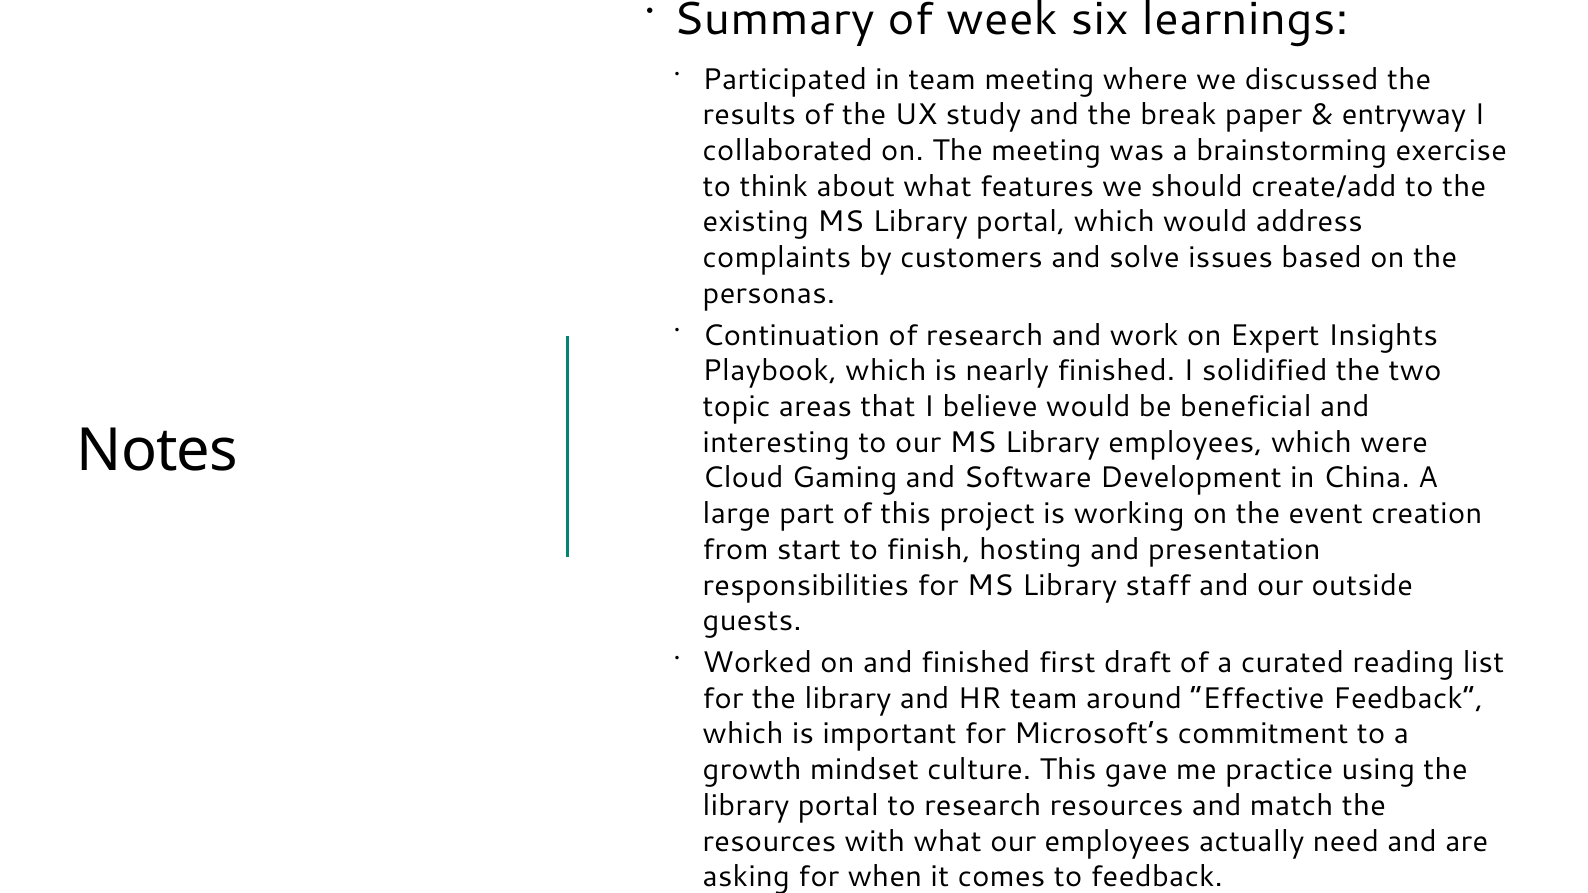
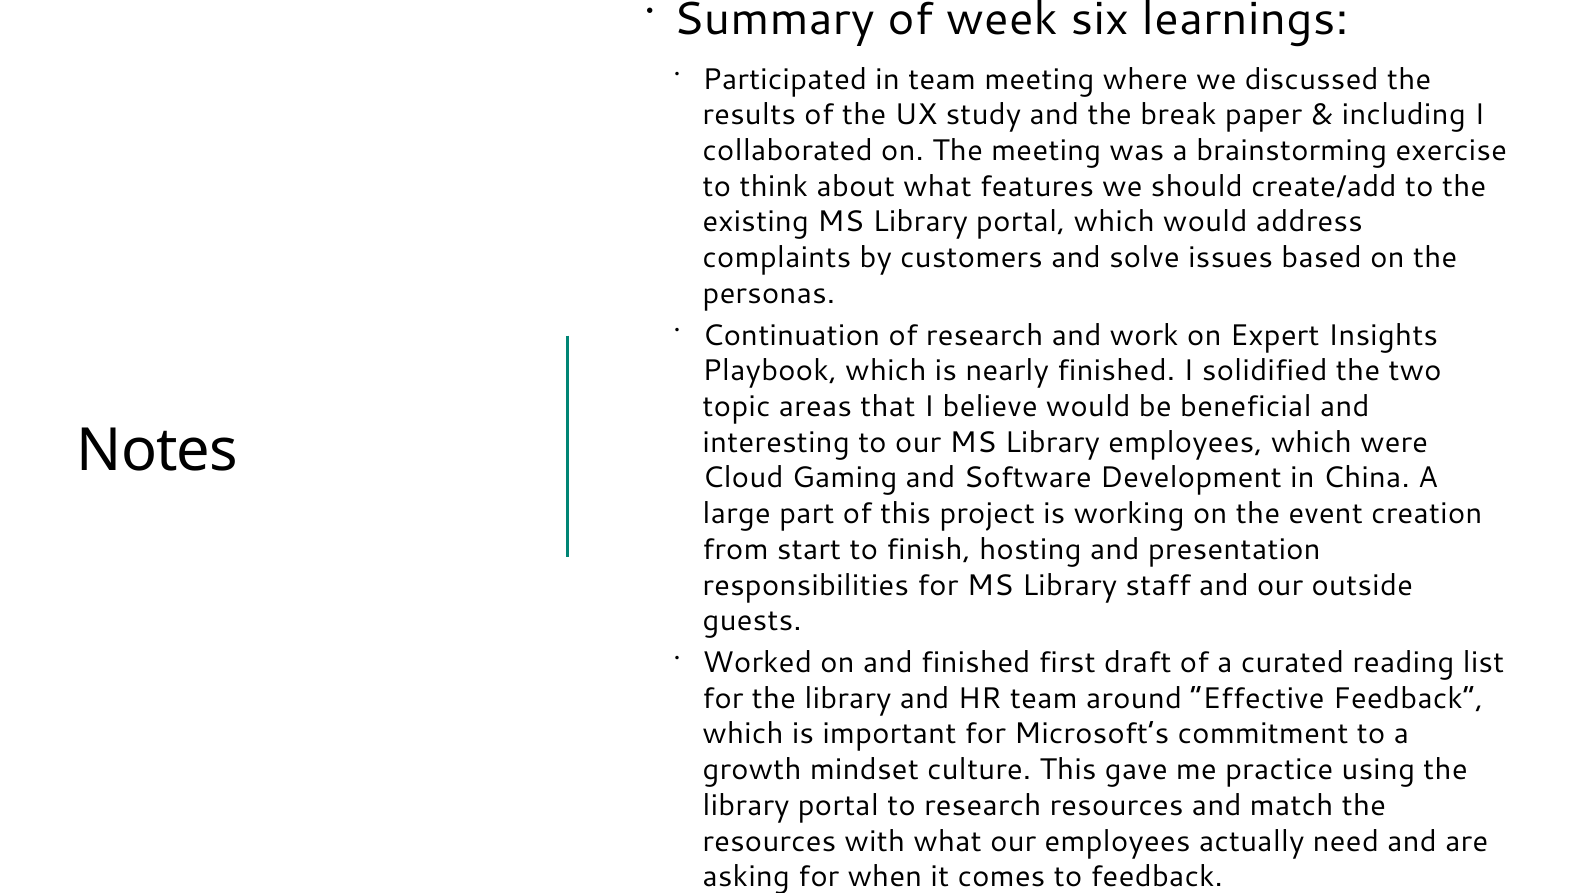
entryway: entryway -> including
